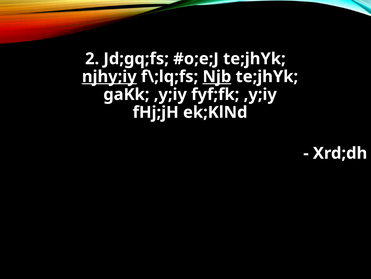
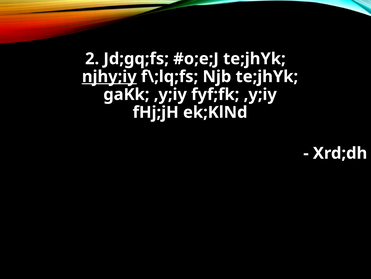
Njb underline: present -> none
